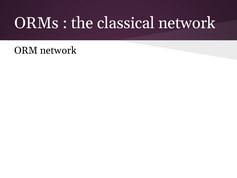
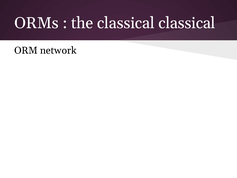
classical network: network -> classical
